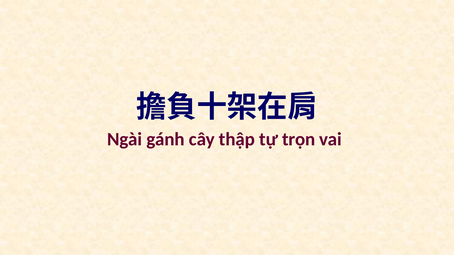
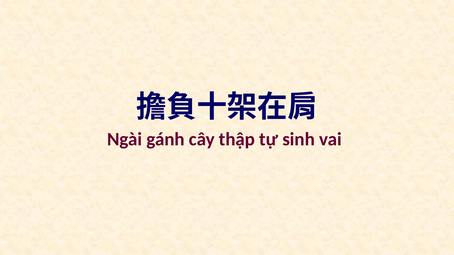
trọn: trọn -> sinh
